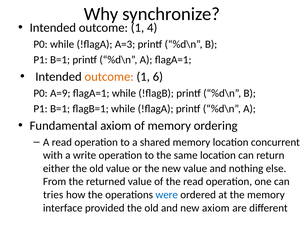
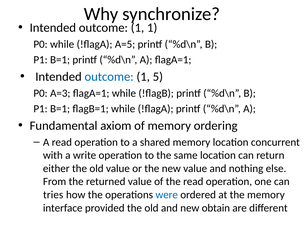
1 4: 4 -> 1
A=3: A=3 -> A=5
outcome at (109, 77) colour: orange -> blue
6: 6 -> 5
A=9: A=9 -> A=3
new axiom: axiom -> obtain
